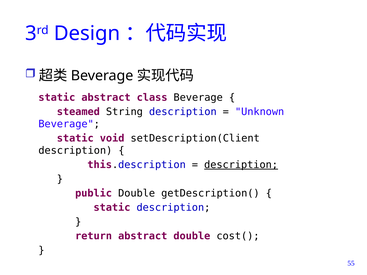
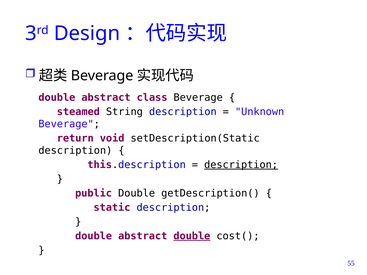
static at (57, 98): static -> double
static at (75, 138): static -> return
setDescription(Client: setDescription(Client -> setDescription(Static
return at (94, 236): return -> double
double at (192, 236) underline: none -> present
